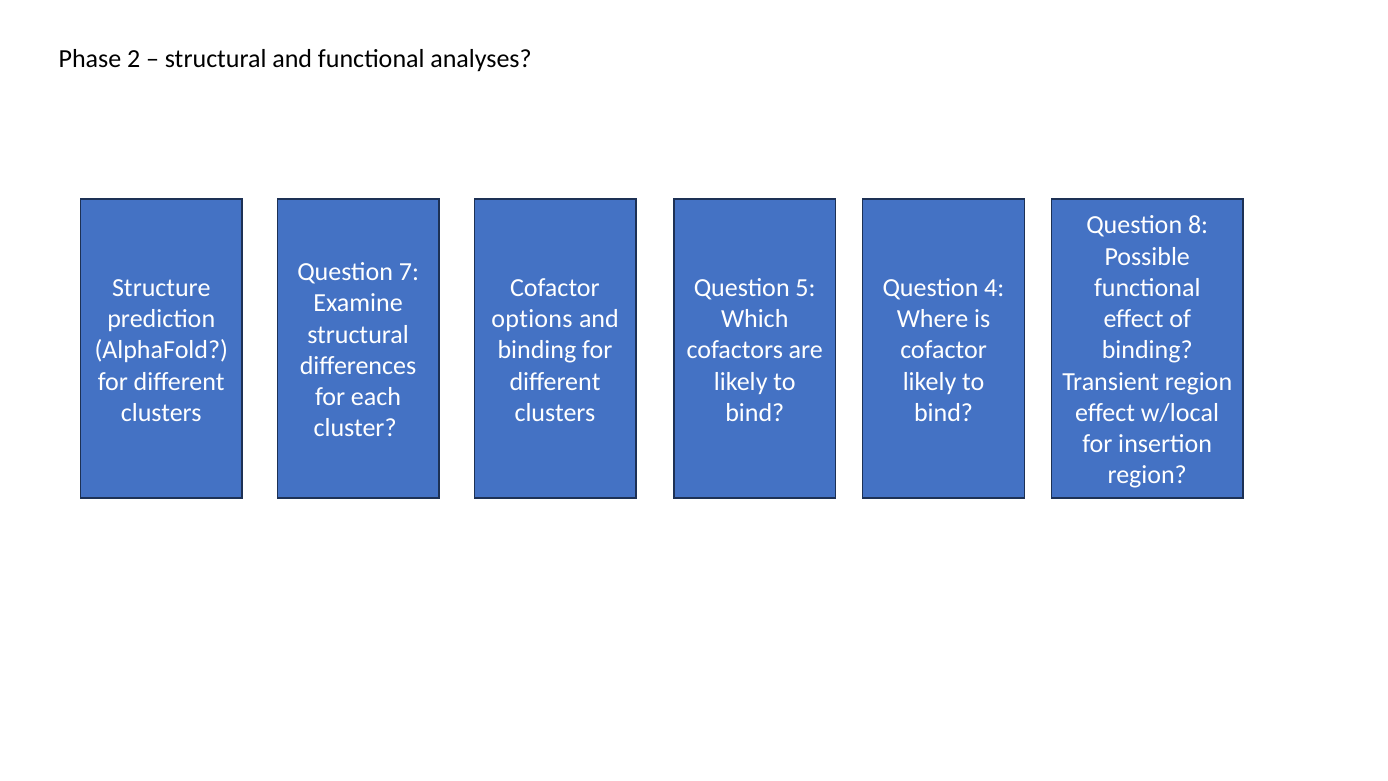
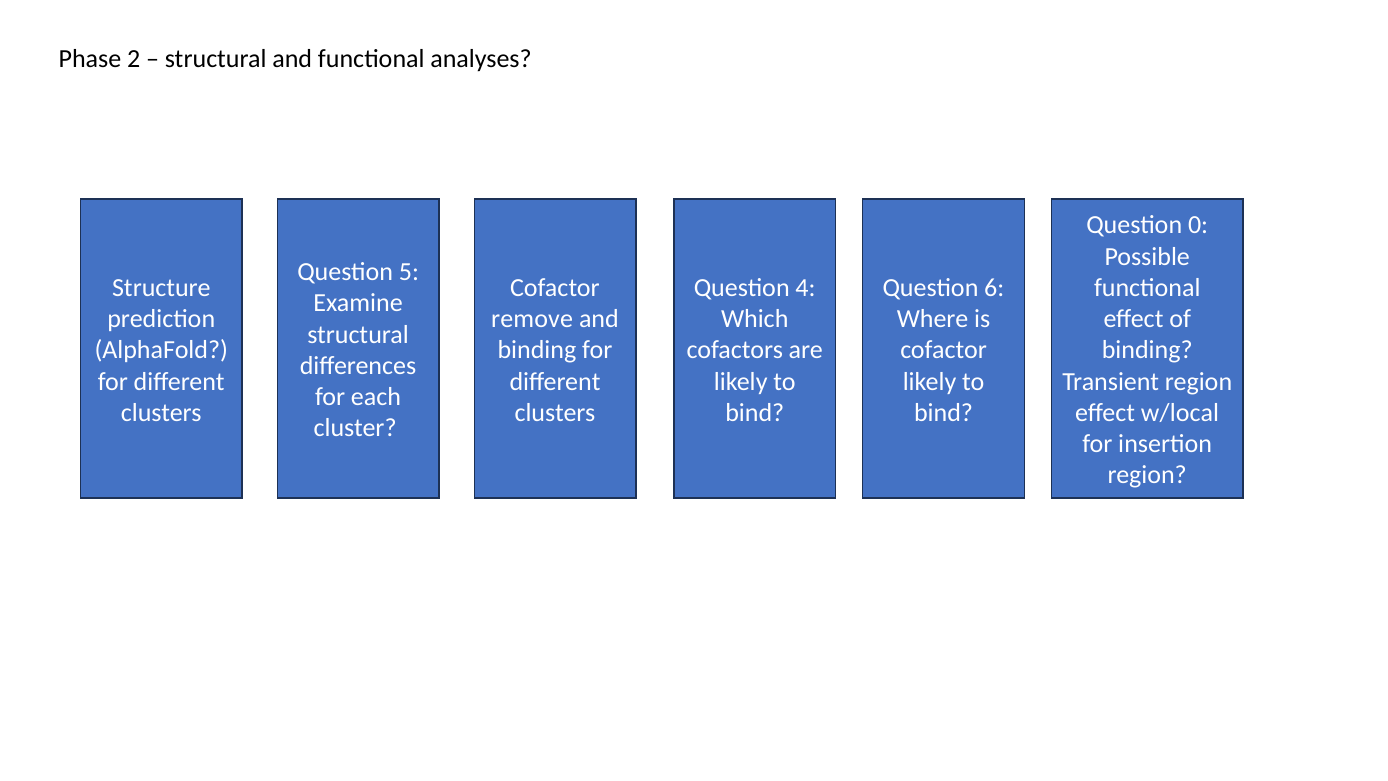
8: 8 -> 0
7: 7 -> 5
5: 5 -> 4
4: 4 -> 6
options: options -> remove
